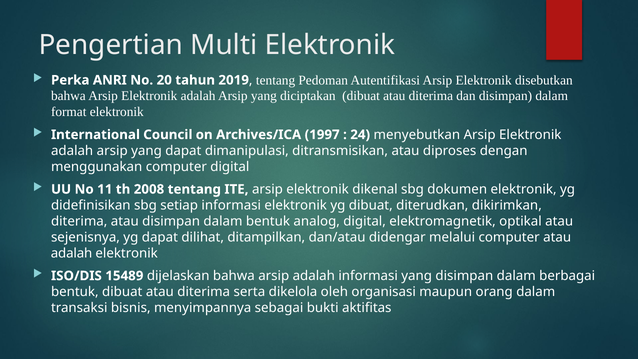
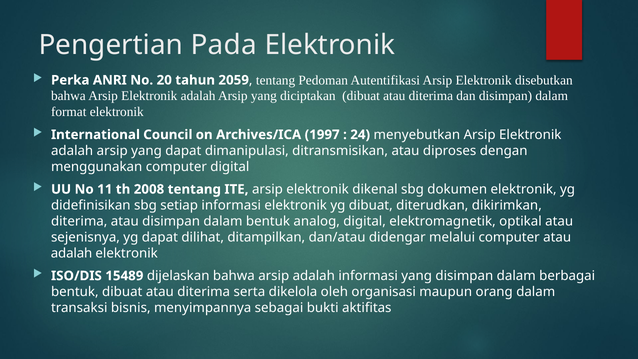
Multi: Multi -> Pada
2019: 2019 -> 2059
